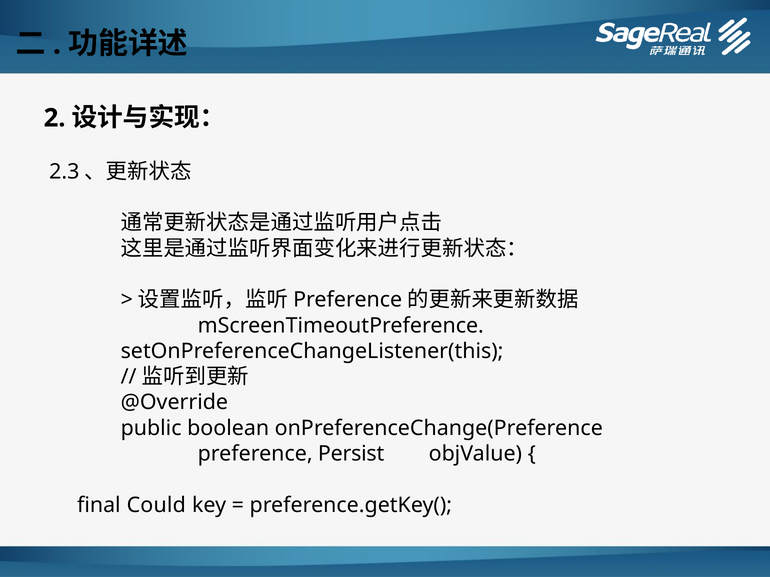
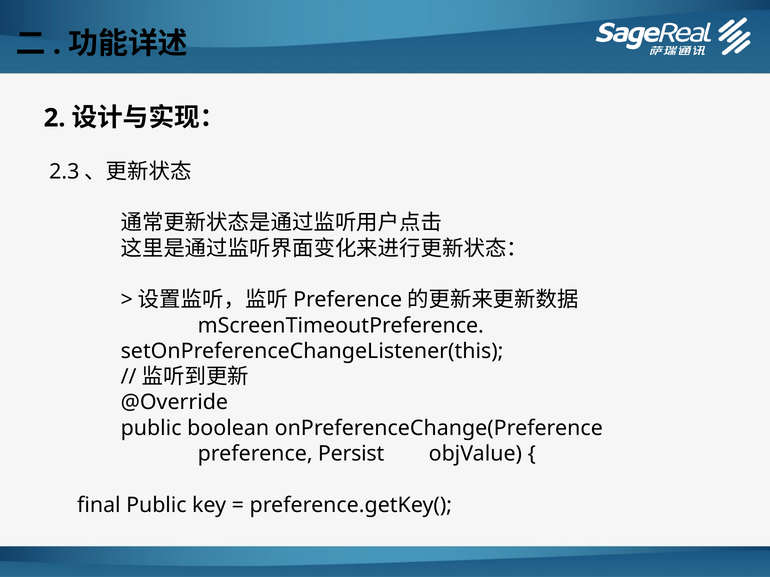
final Could: Could -> Public
